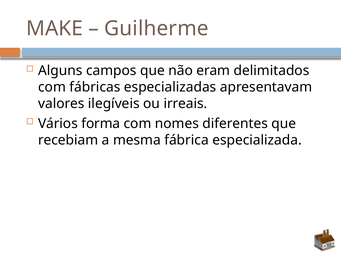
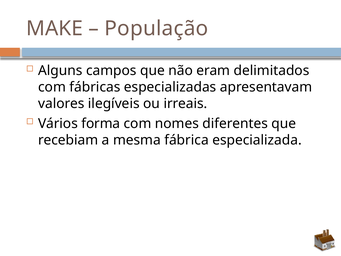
Guilherme: Guilherme -> População
